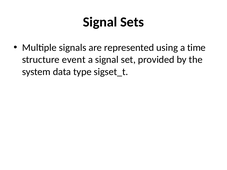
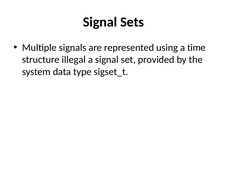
event: event -> illegal
